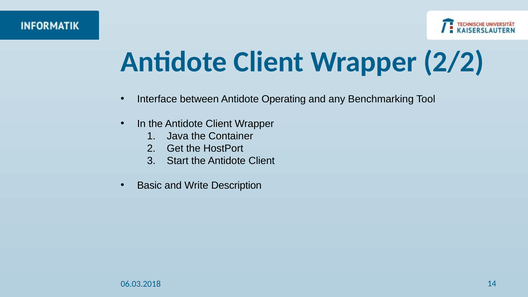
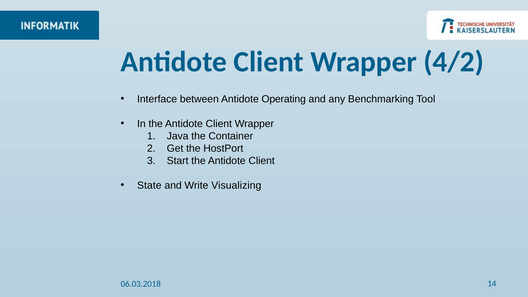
2/2: 2/2 -> 4/2
Basic: Basic -> State
Description: Description -> Visualizing
